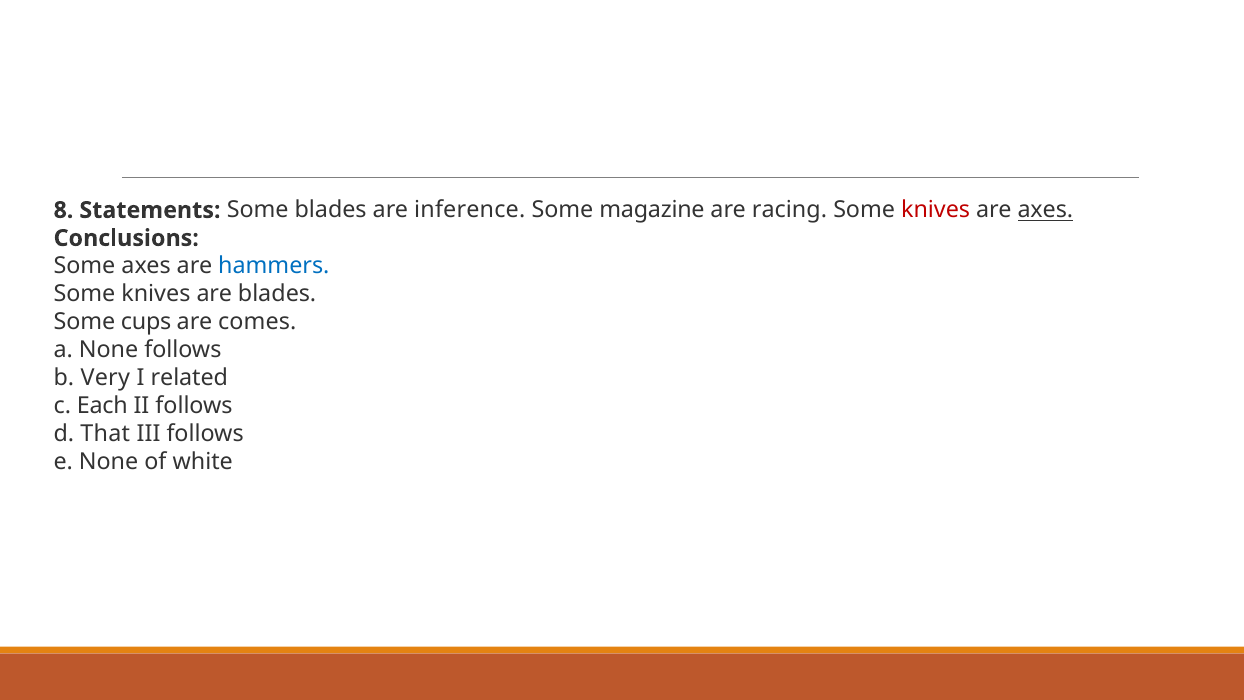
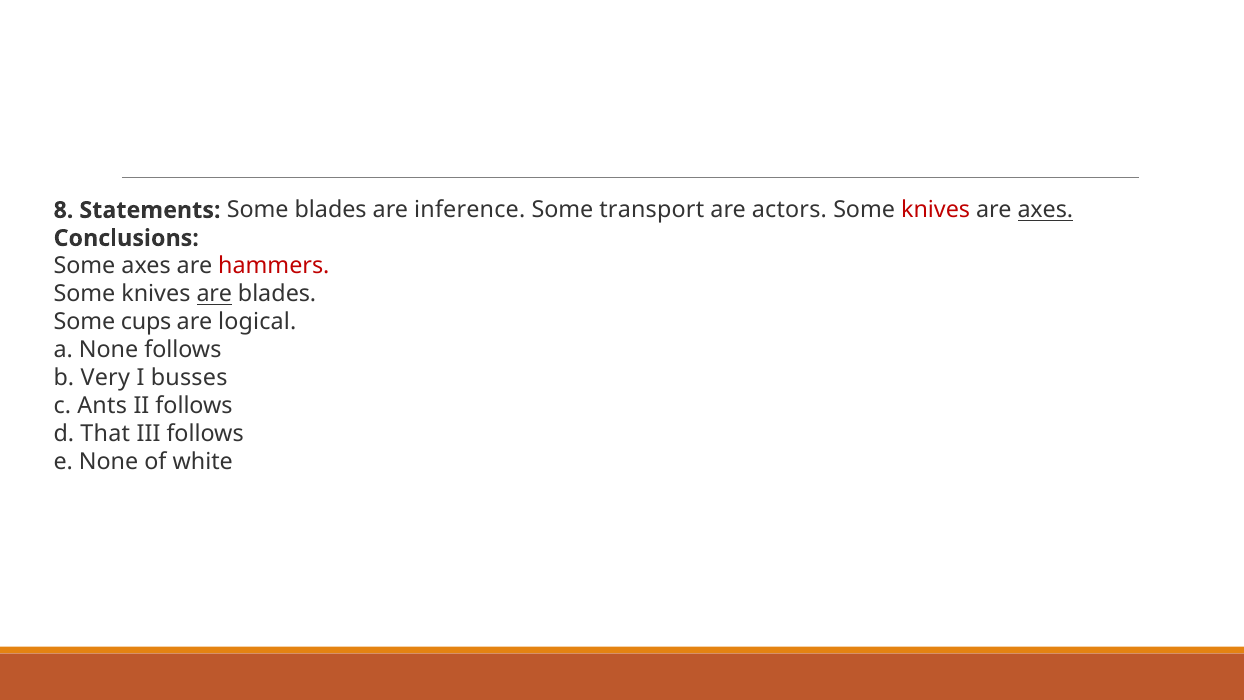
magazine: magazine -> transport
racing: racing -> actors
hammers colour: blue -> red
are at (214, 294) underline: none -> present
comes: comes -> logical
related: related -> busses
Each: Each -> Ants
